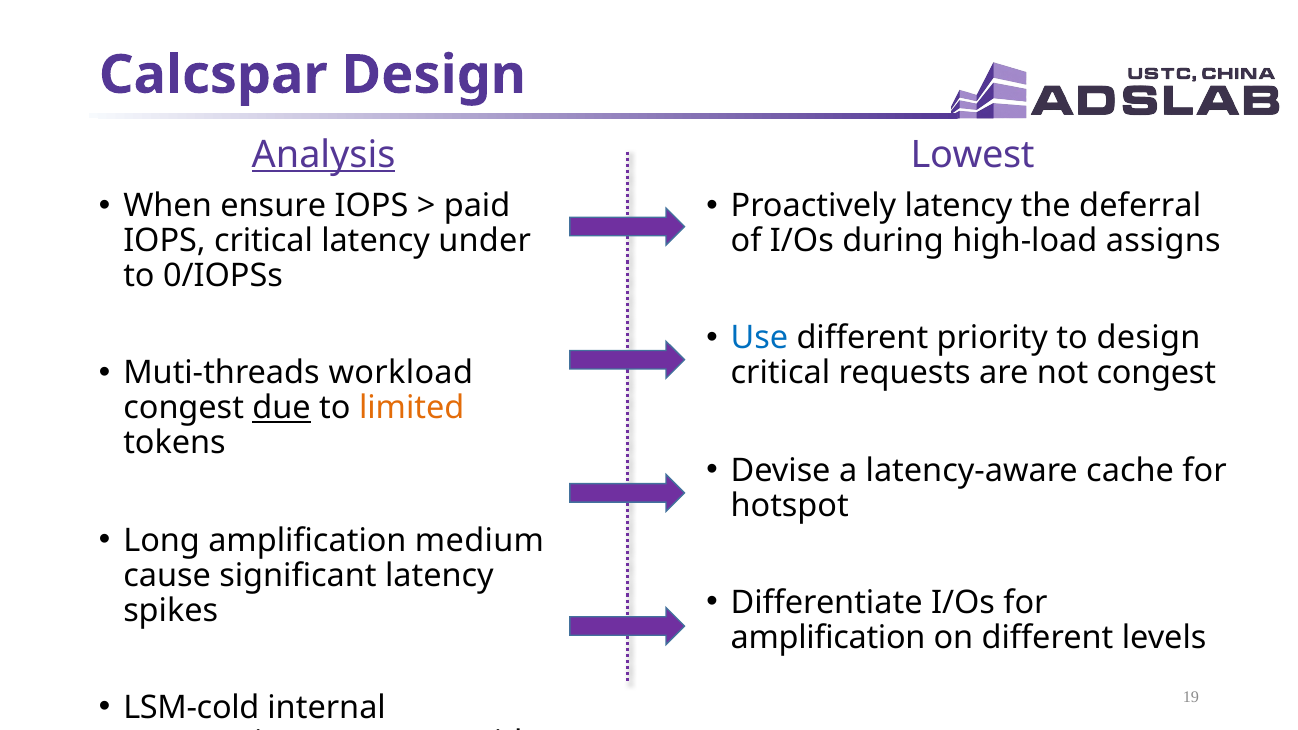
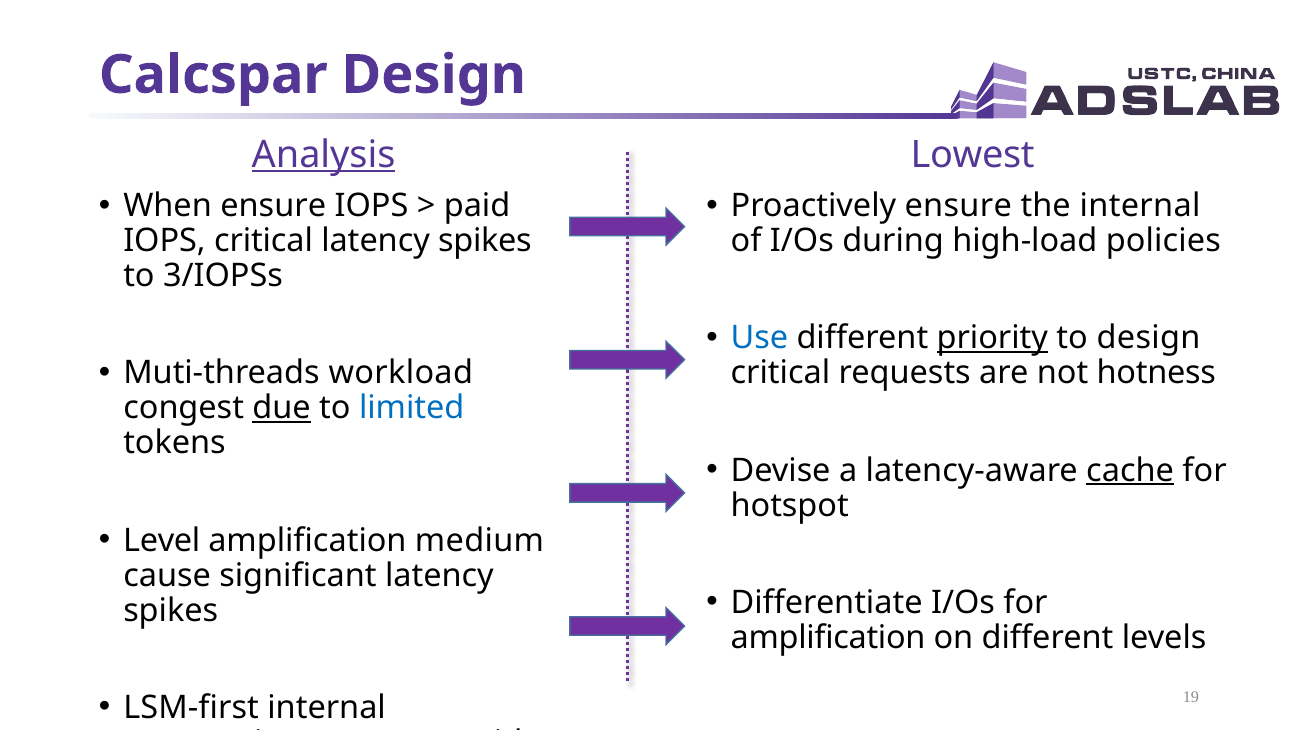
Proactively latency: latency -> ensure
the deferral: deferral -> internal
under at (485, 241): under -> spikes
assigns: assigns -> policies
0/IOPSs: 0/IOPSs -> 3/IOPSs
priority underline: none -> present
not congest: congest -> hotness
limited colour: orange -> blue
cache underline: none -> present
Long: Long -> Level
LSM-cold: LSM-cold -> LSM-first
